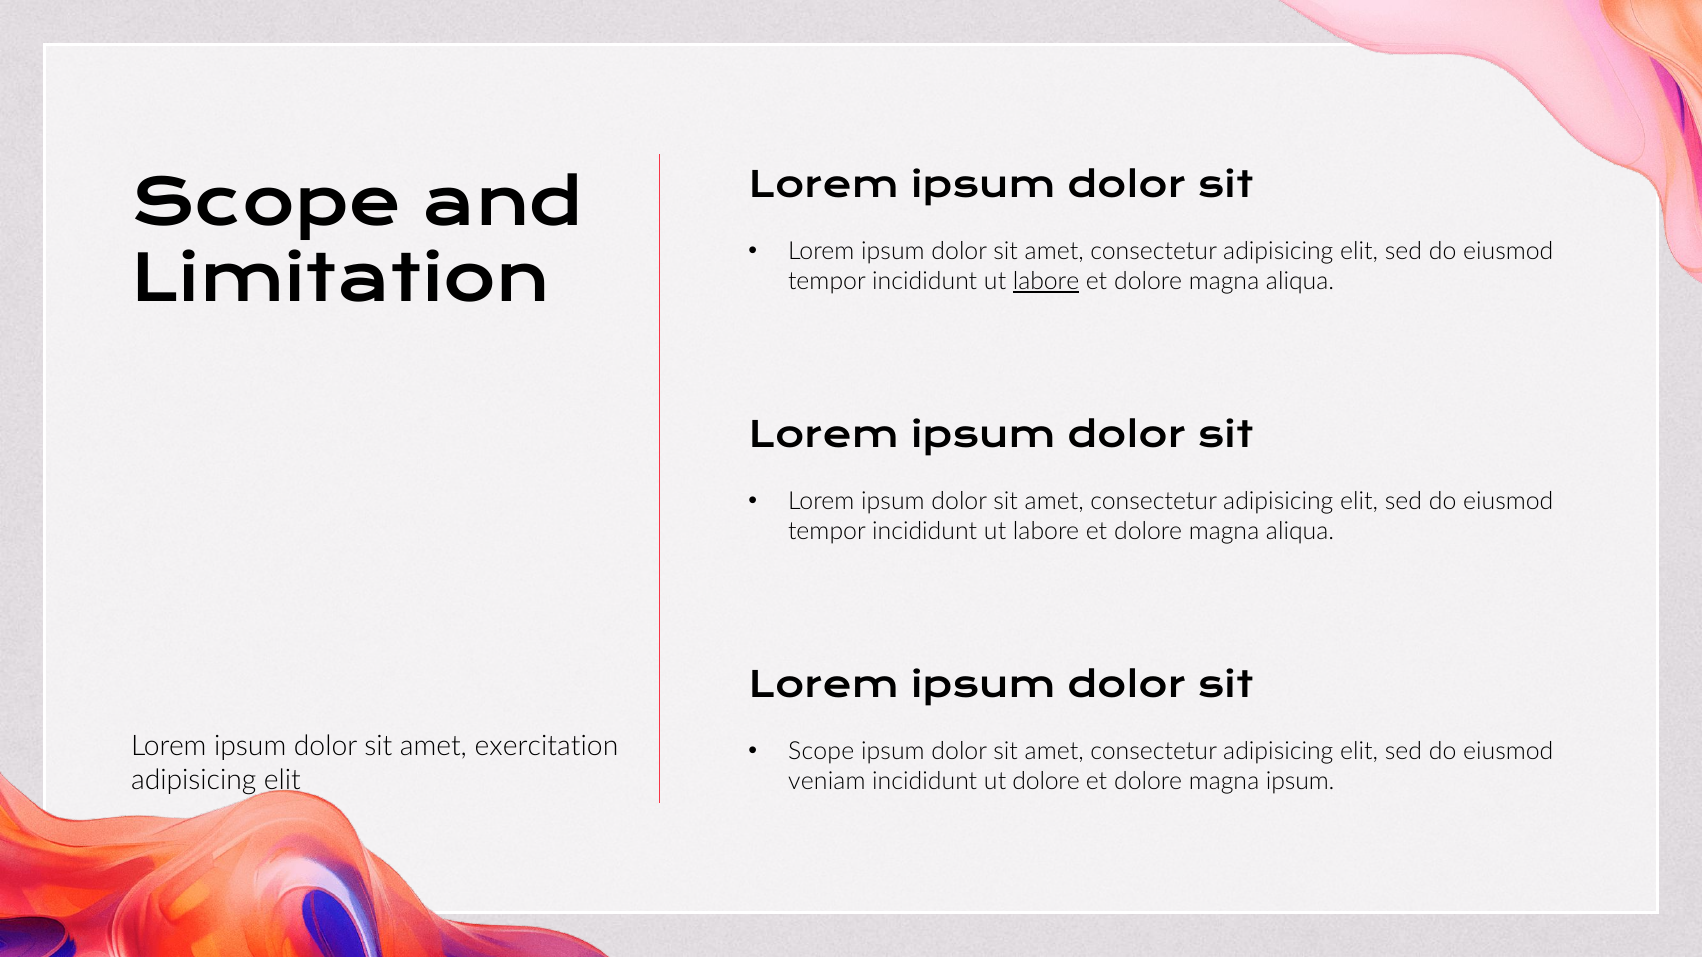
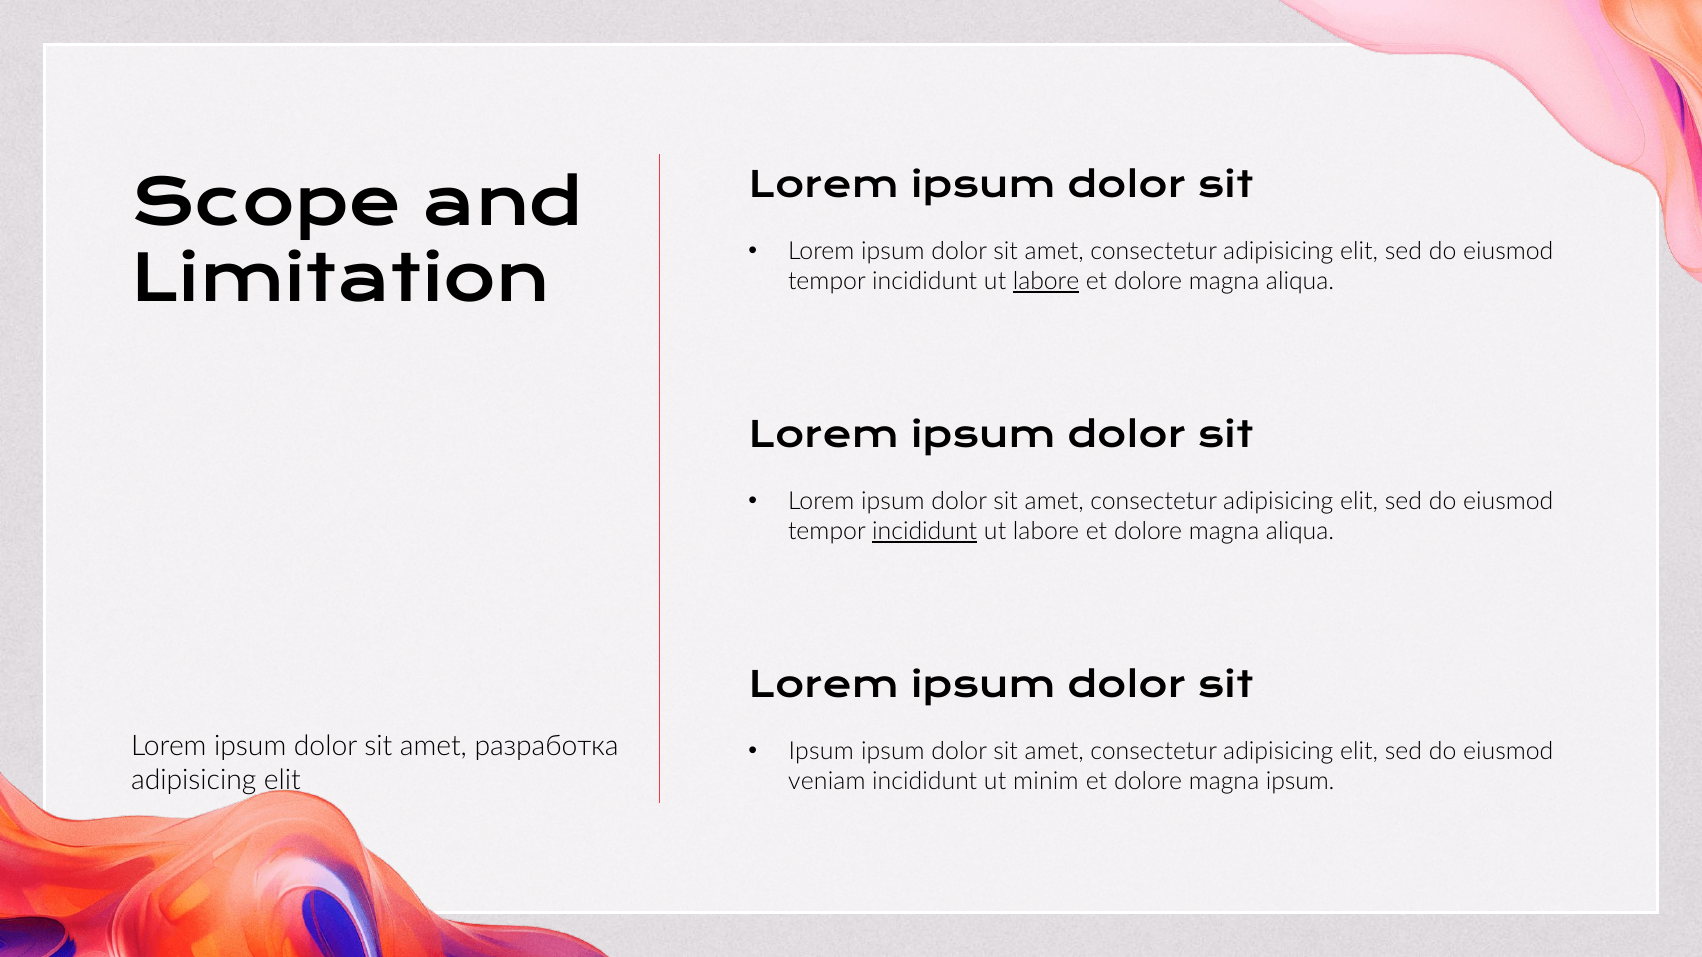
incididunt at (925, 532) underline: none -> present
exercitation: exercitation -> разработка
Scope at (821, 752): Scope -> Ipsum
ut dolore: dolore -> minim
